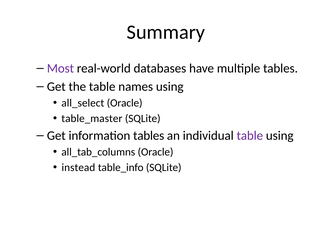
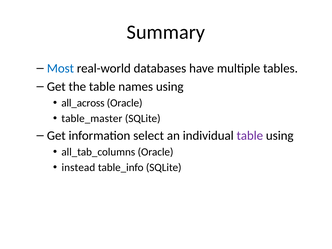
Most colour: purple -> blue
all_select: all_select -> all_across
information tables: tables -> select
